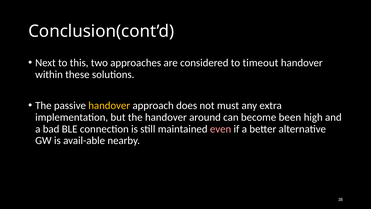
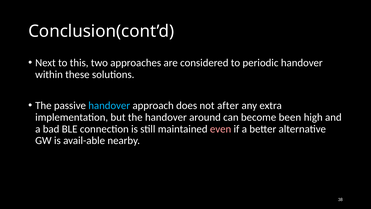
timeout: timeout -> periodic
handover at (109, 105) colour: yellow -> light blue
must: must -> after
